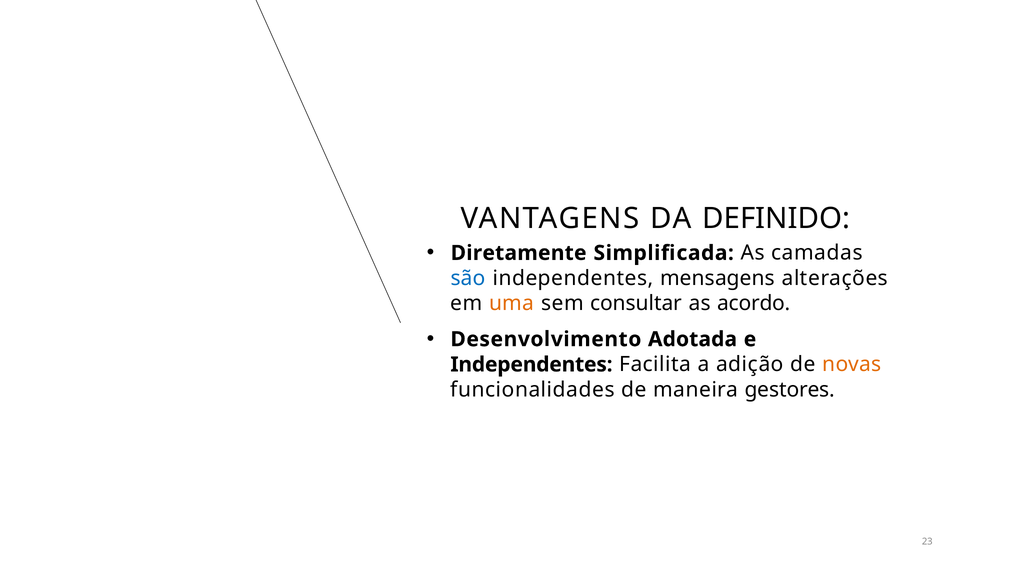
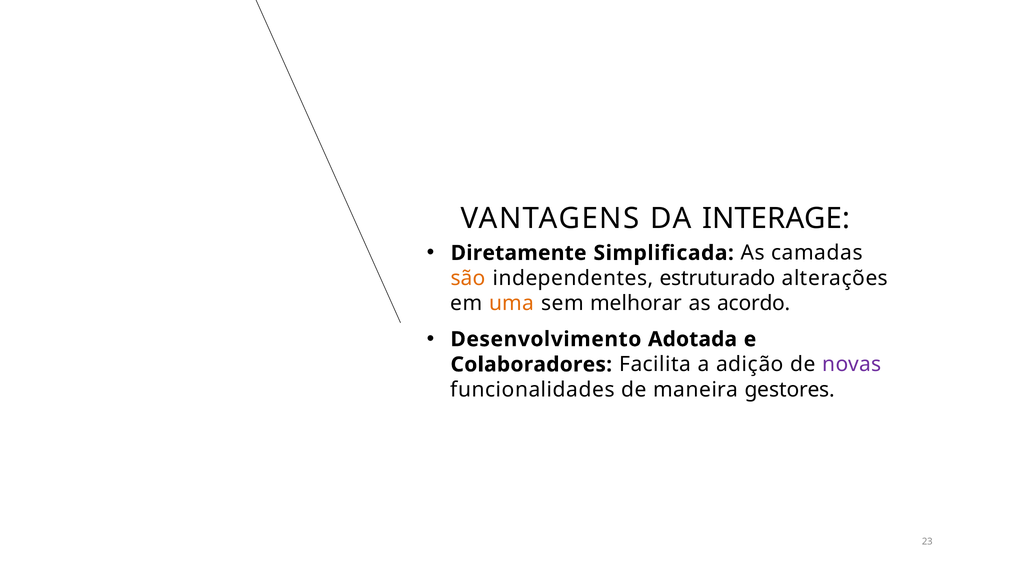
DEFINIDO: DEFINIDO -> INTERAGE
são colour: blue -> orange
mensagens: mensagens -> estruturado
consultar: consultar -> melhorar
Independentes at (532, 364): Independentes -> Colaboradores
novas colour: orange -> purple
